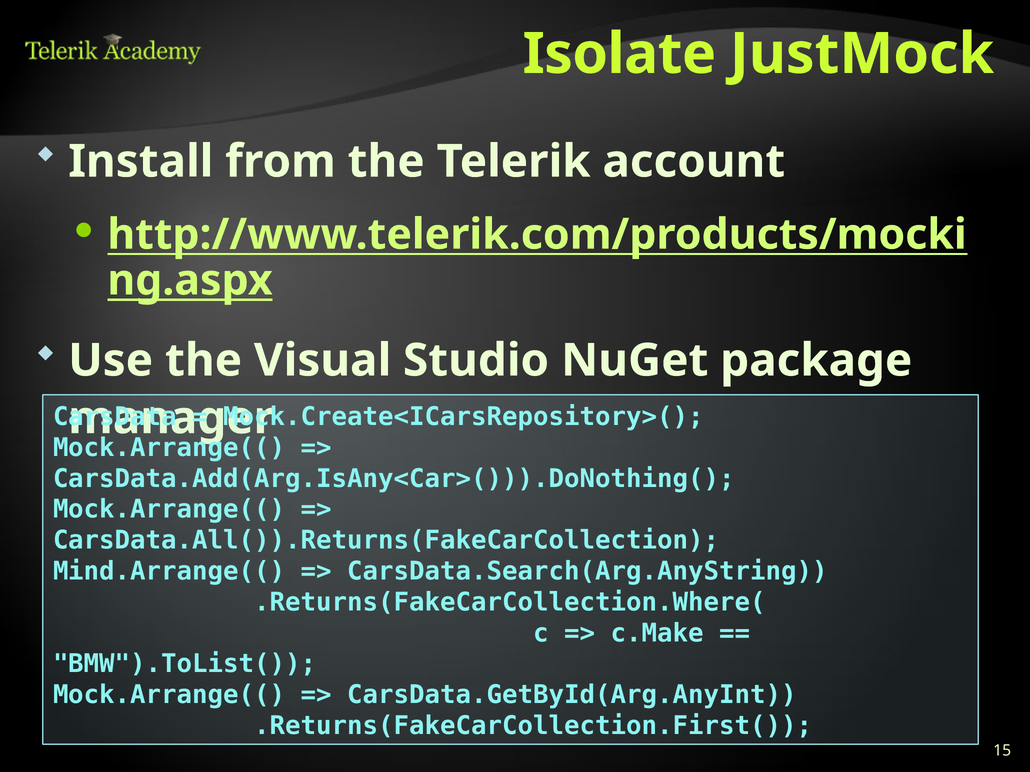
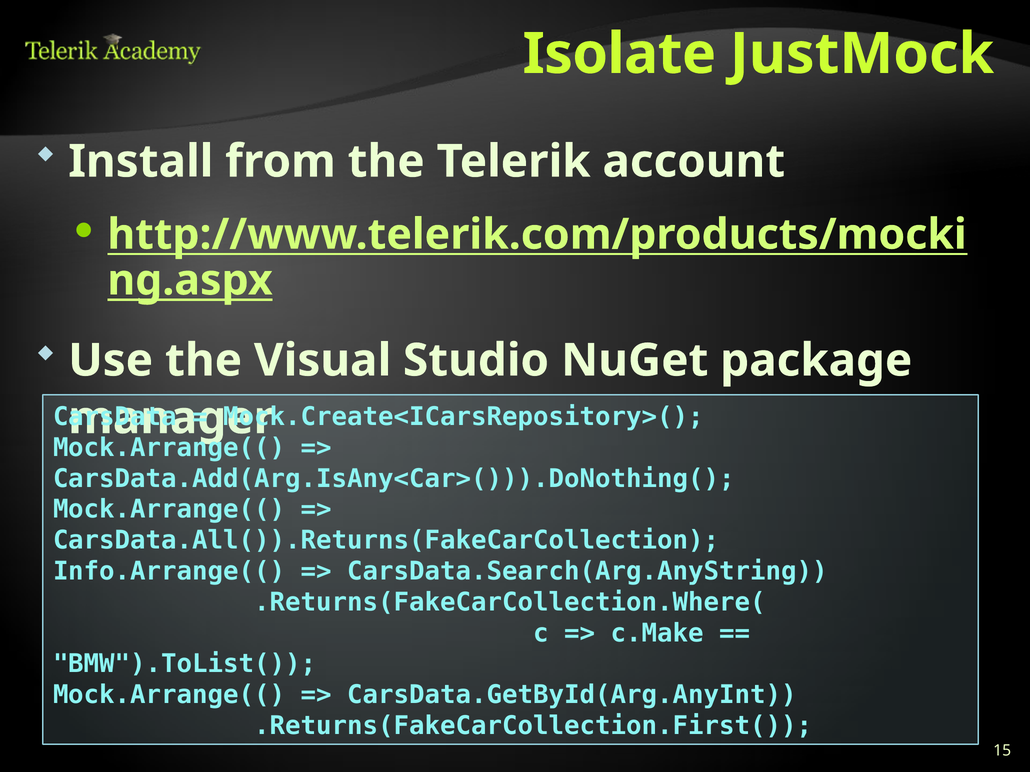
Mind.Arrange((: Mind.Arrange(( -> Info.Arrange((
